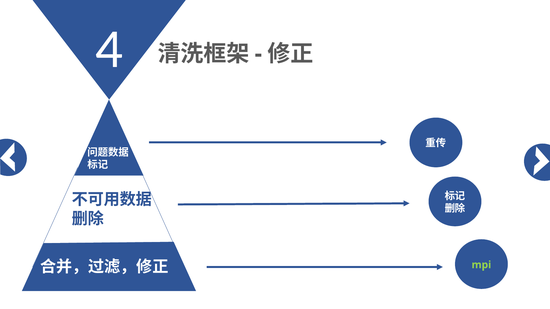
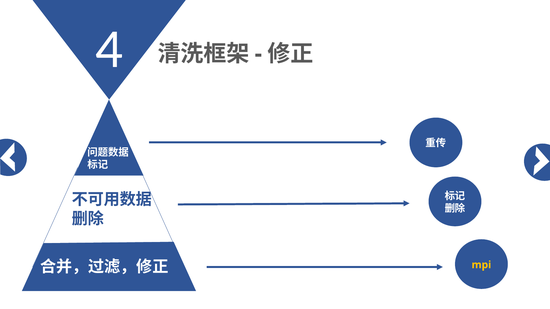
mpi colour: light green -> yellow
